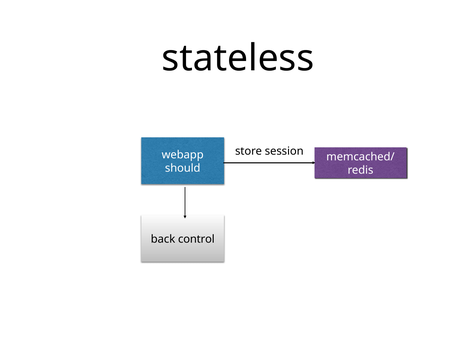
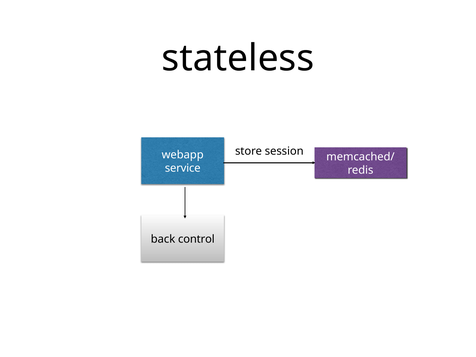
should: should -> service
